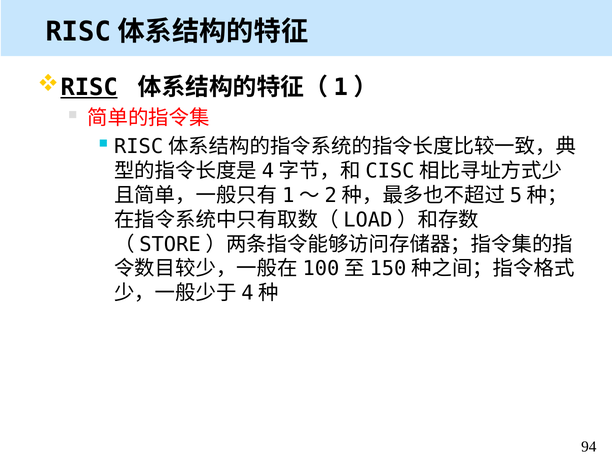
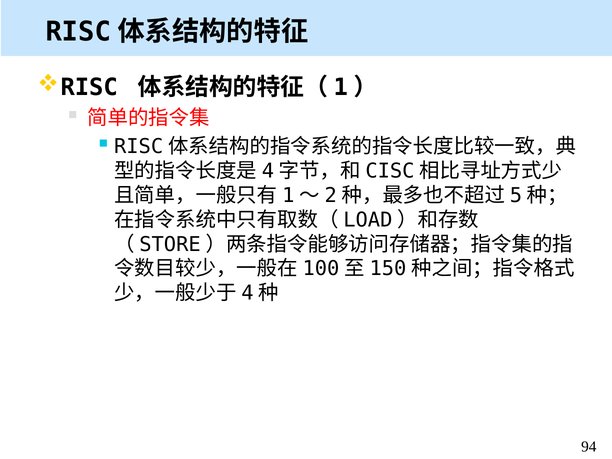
RISC underline: present -> none
